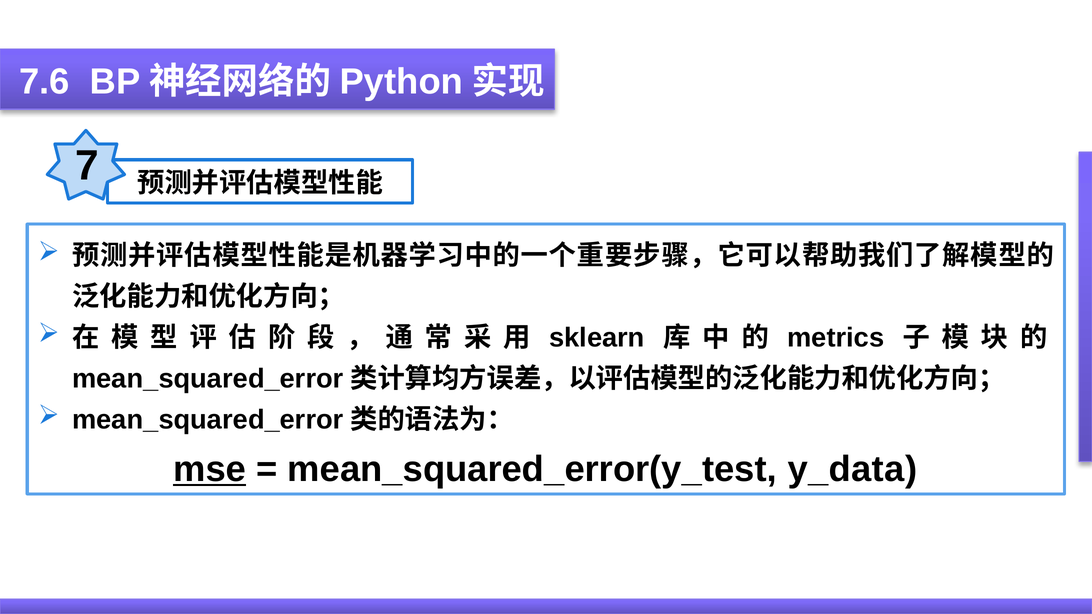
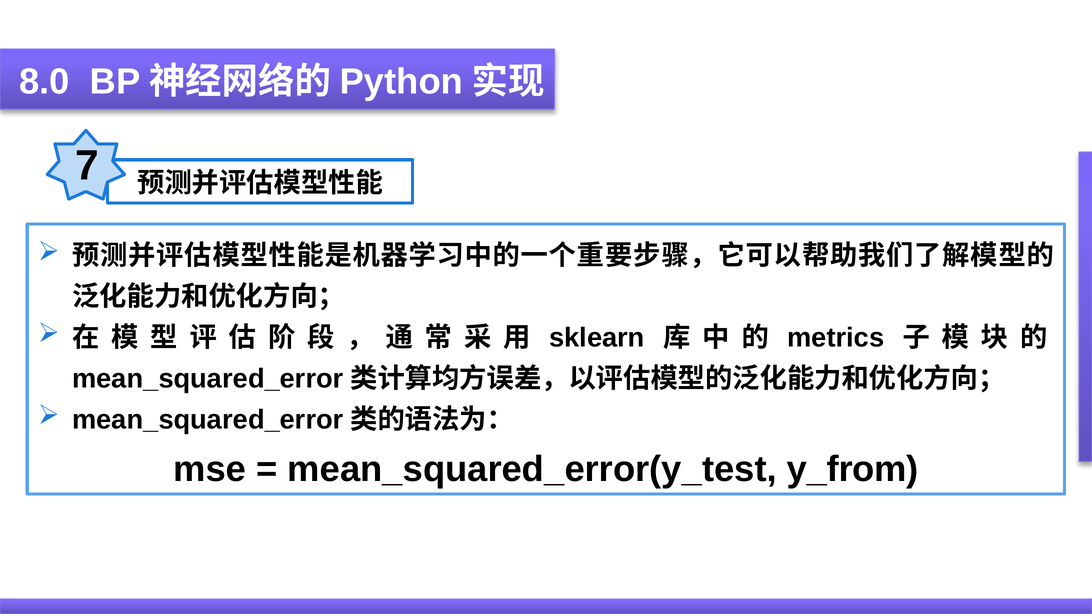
7.6: 7.6 -> 8.0
mse underline: present -> none
y_data: y_data -> y_from
